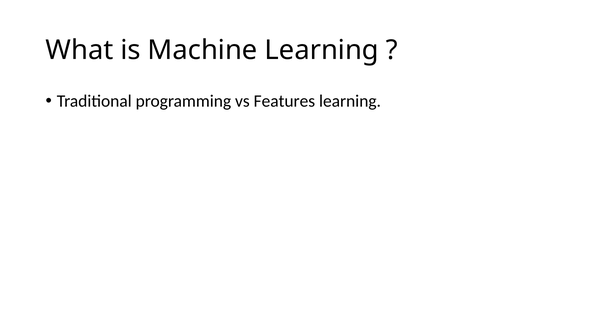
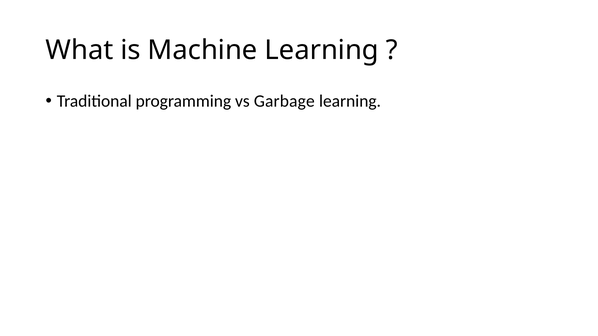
Features: Features -> Garbage
